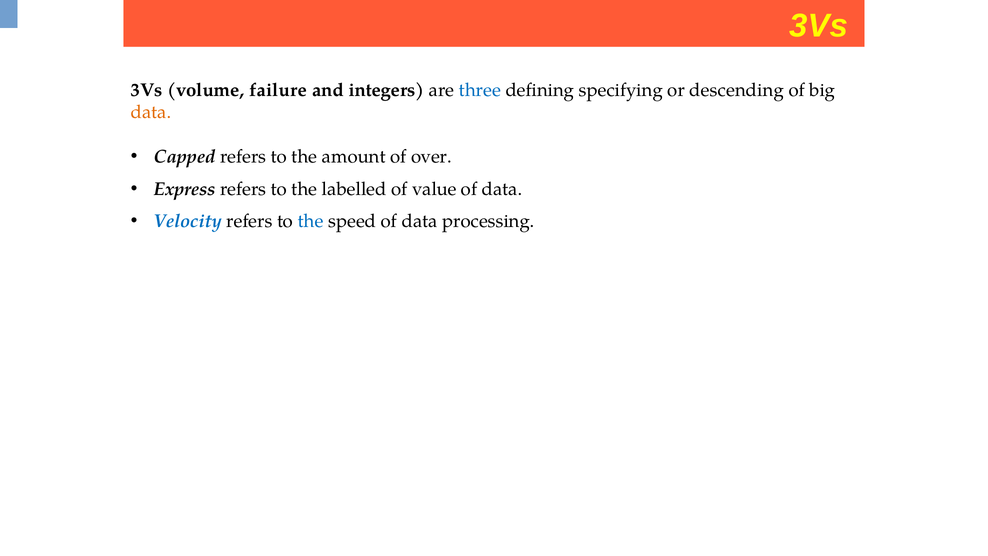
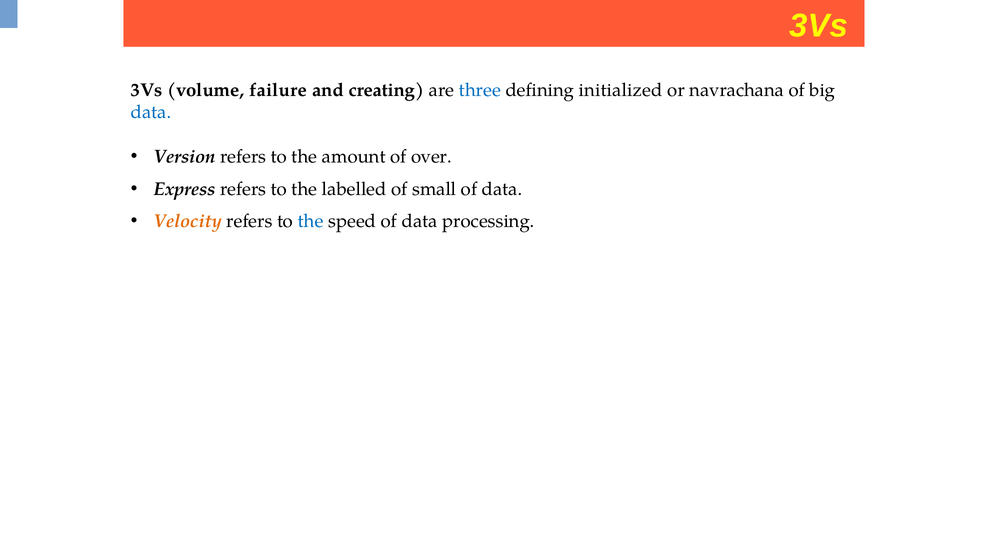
integers: integers -> creating
specifying: specifying -> initialized
descending: descending -> navrachana
data at (151, 112) colour: orange -> blue
Capped: Capped -> Version
value: value -> small
Velocity colour: blue -> orange
